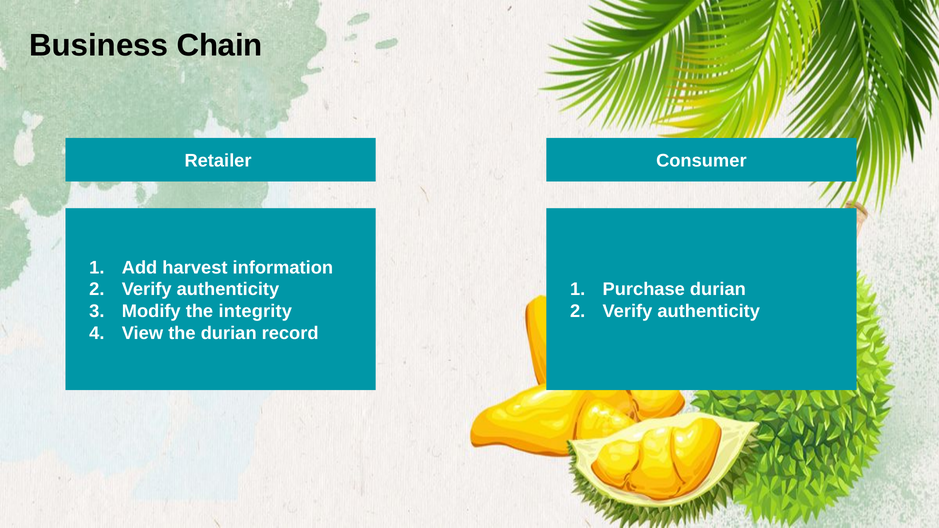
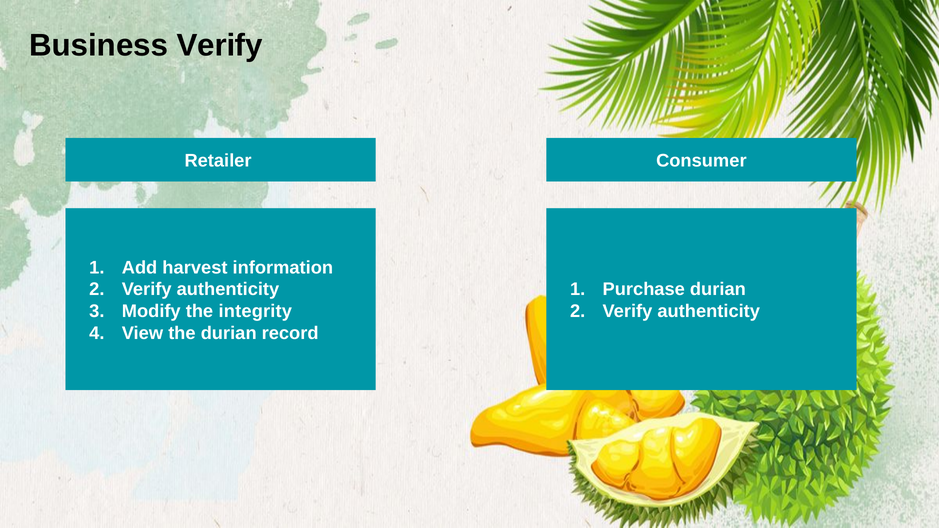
Business Chain: Chain -> Verify
